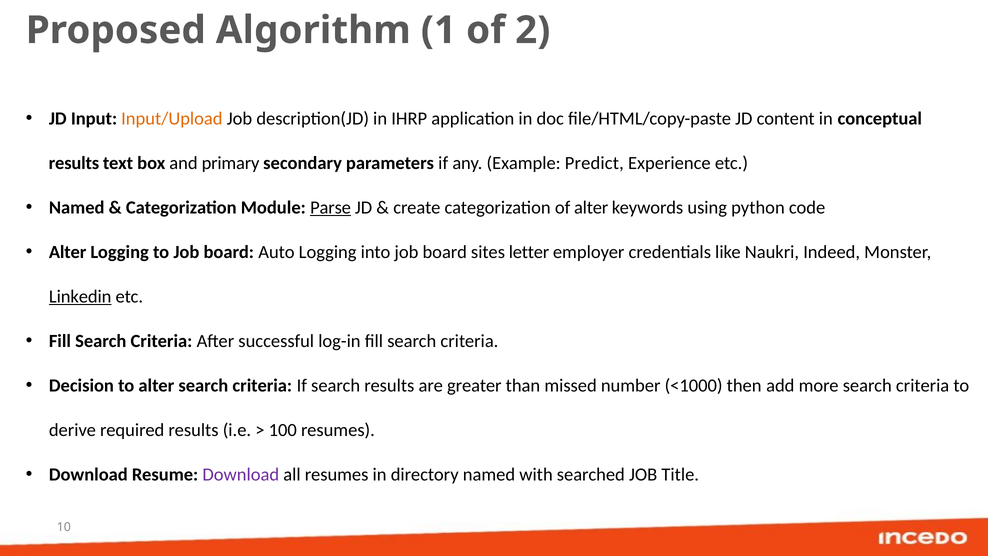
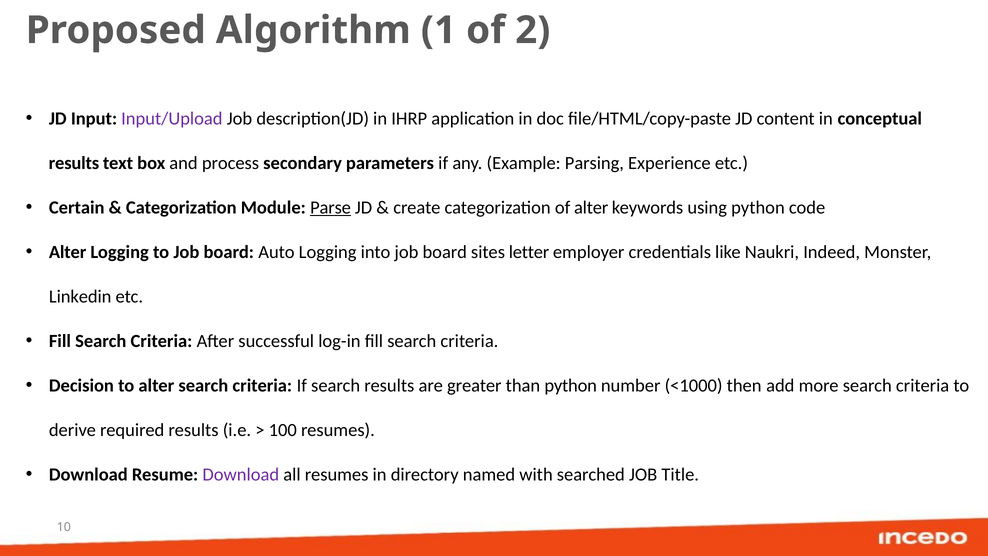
Input/Upload colour: orange -> purple
primary: primary -> process
Predict: Predict -> Parsing
Named at (77, 207): Named -> Certain
Linkedin underline: present -> none
than missed: missed -> python
